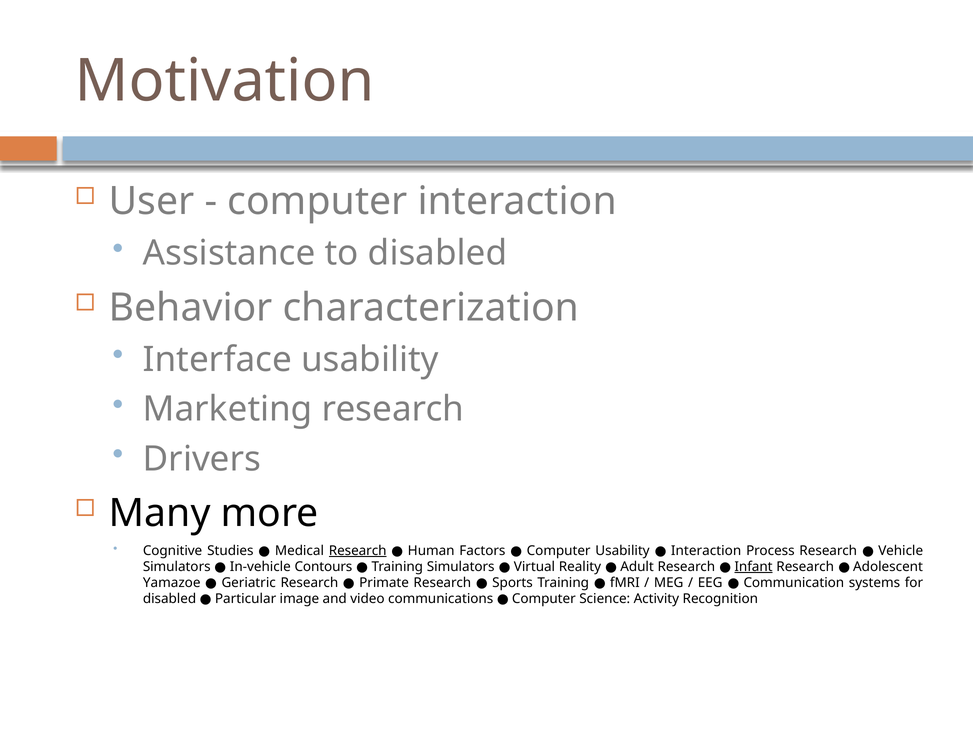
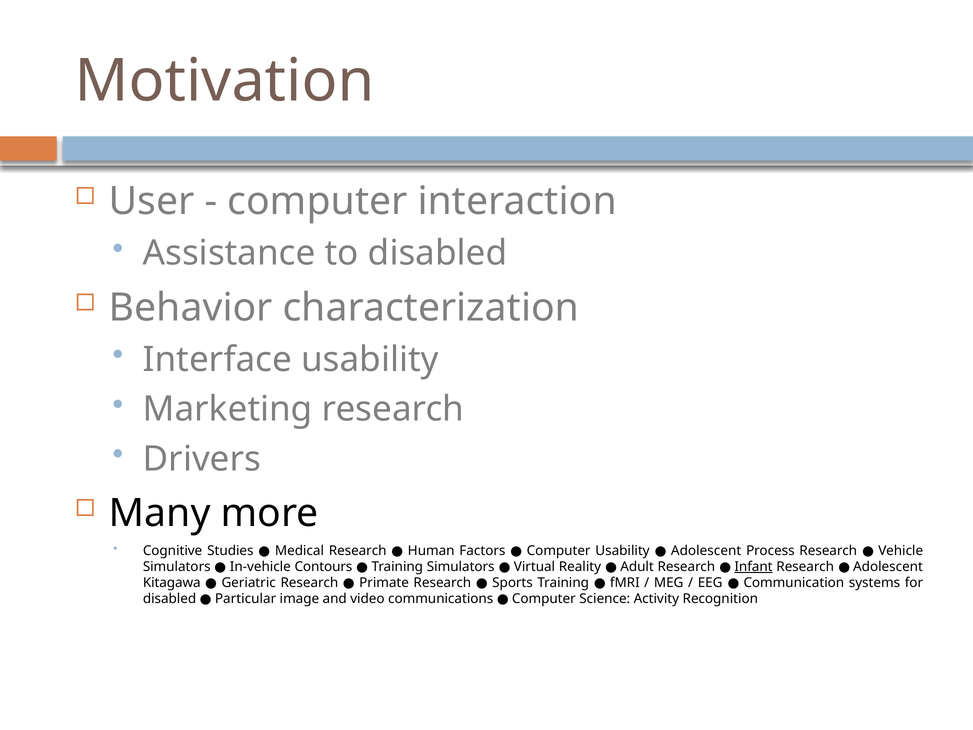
Research at (358, 550) underline: present -> none
Usability Interaction: Interaction -> Adolescent
Yamazoe: Yamazoe -> Kitagawa
